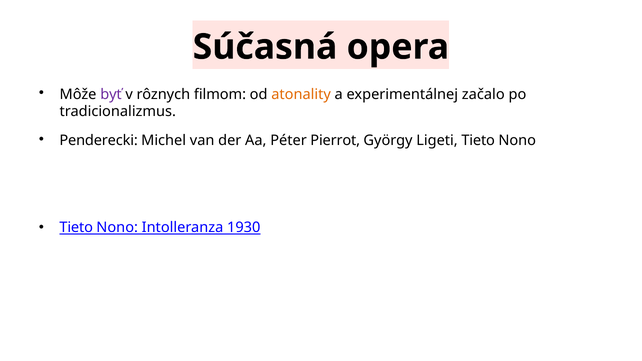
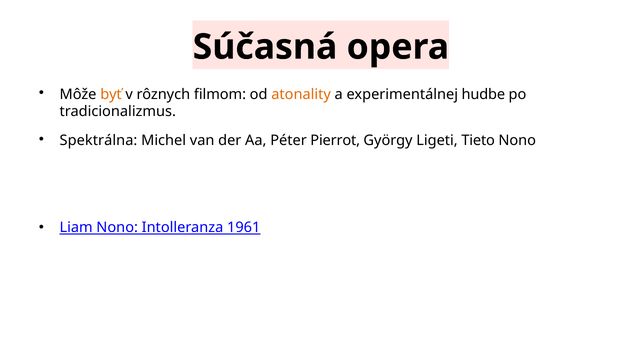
byť colour: purple -> orange
začalo: začalo -> hudbe
Penderecki: Penderecki -> Spektrálna
Tieto at (76, 227): Tieto -> Liam
1930: 1930 -> 1961
